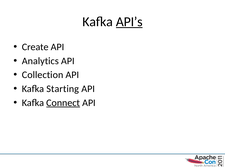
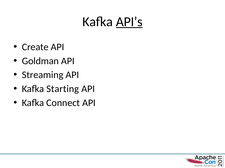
Analytics: Analytics -> Goldman
Collection: Collection -> Streaming
Connect underline: present -> none
